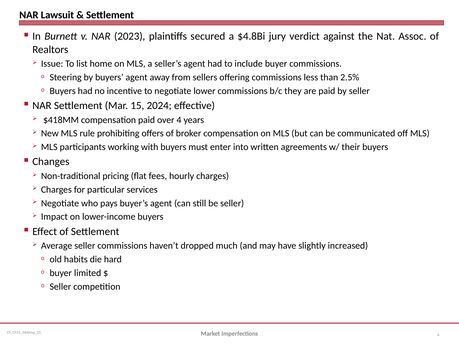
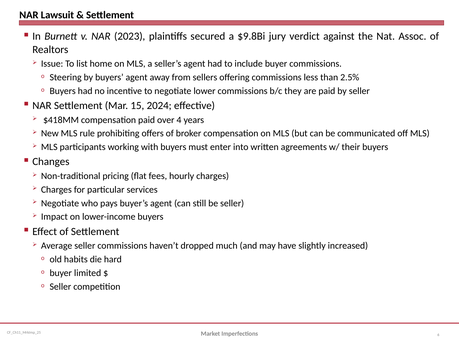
$4.8Bi: $4.8Bi -> $9.8Bi
